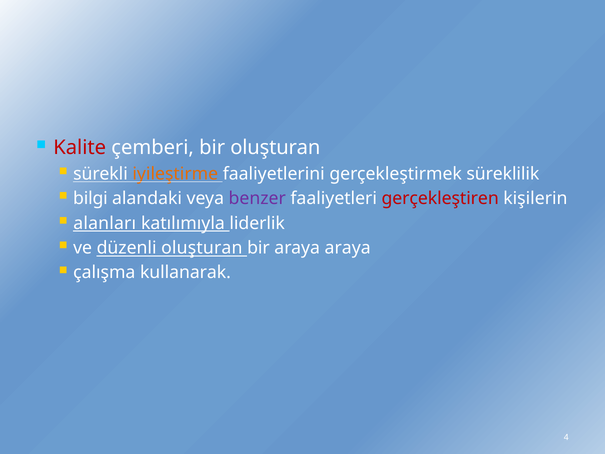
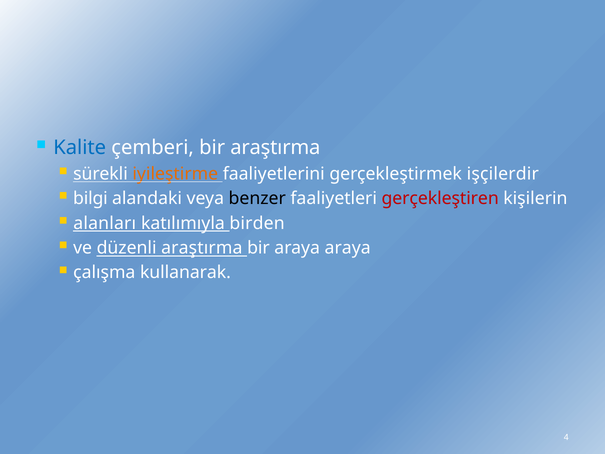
Kalite colour: red -> blue
bir oluşturan: oluşturan -> araştırma
süreklilik: süreklilik -> işçilerdir
benzer colour: purple -> black
liderlik: liderlik -> birden
düzenli oluşturan: oluşturan -> araştırma
